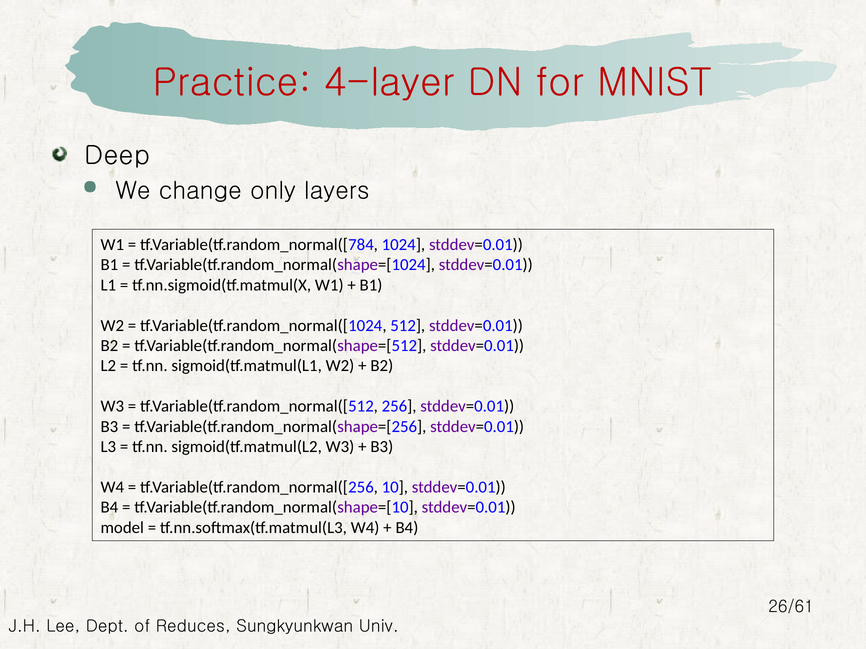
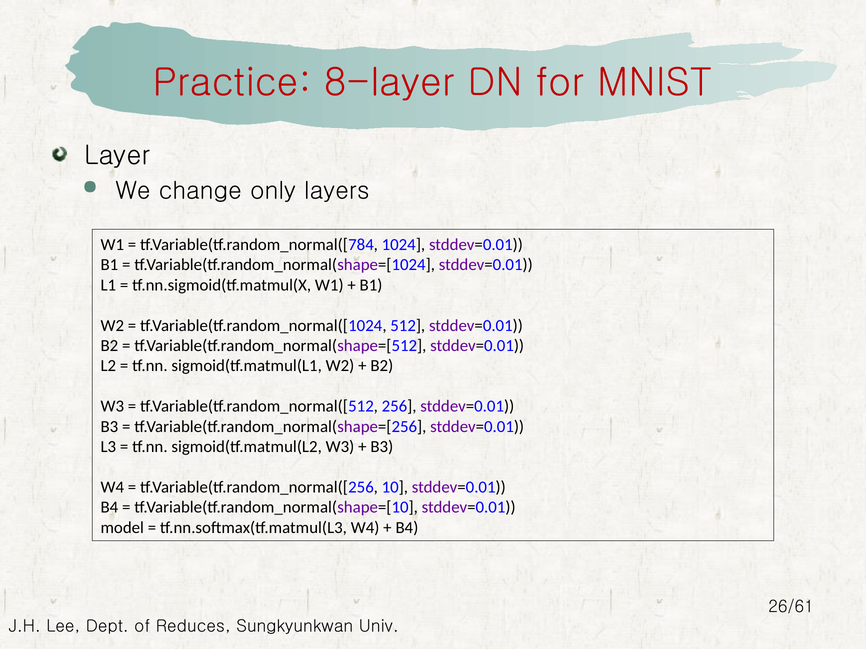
4-layer: 4-layer -> 8-layer
Deep: Deep -> Layer
